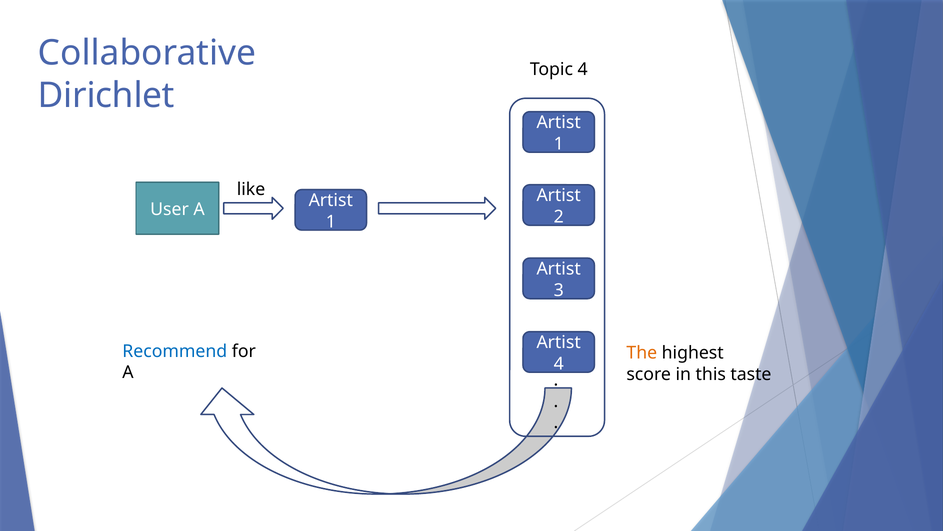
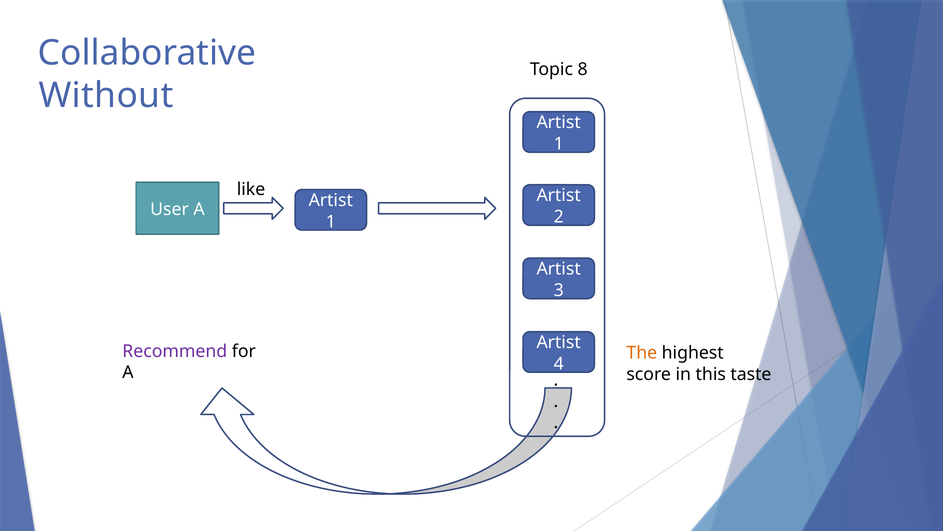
Topic 4: 4 -> 8
Dirichlet: Dirichlet -> Without
Recommend colour: blue -> purple
